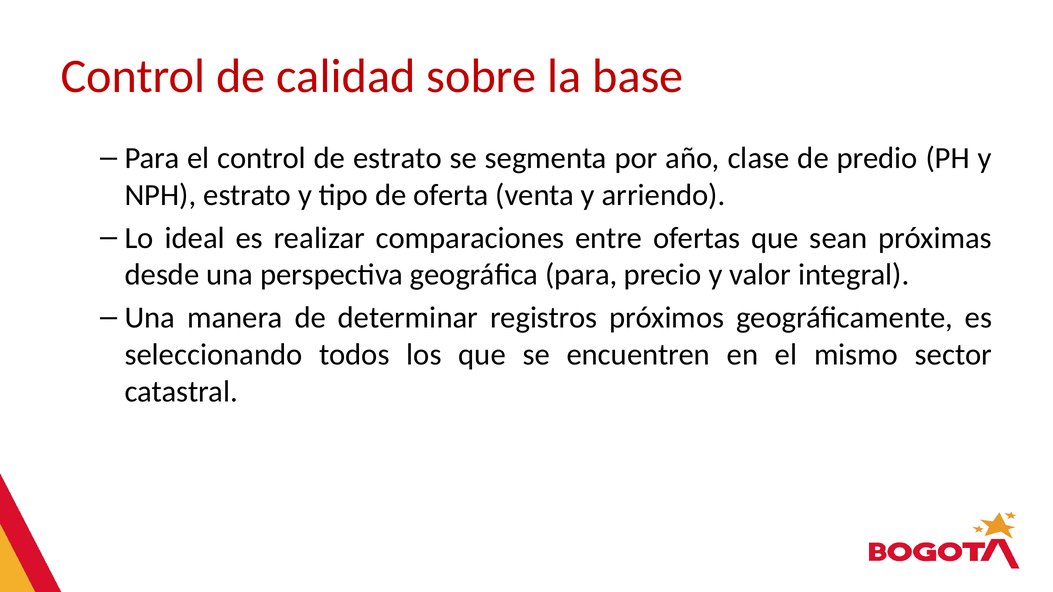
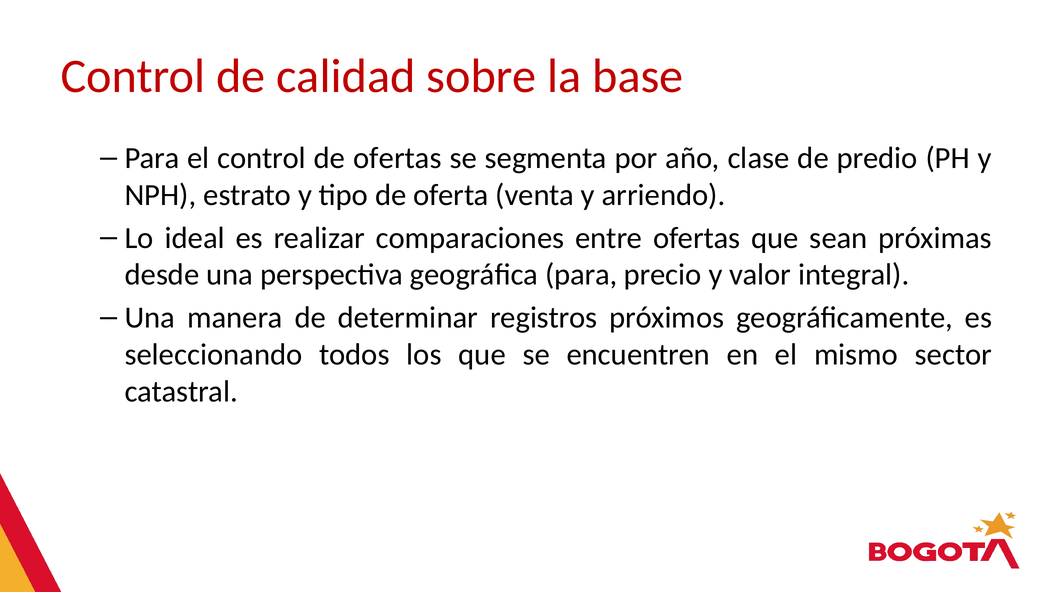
de estrato: estrato -> ofertas
